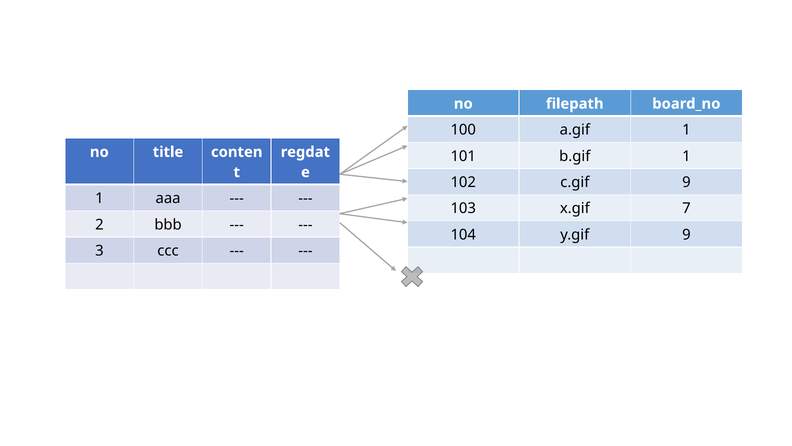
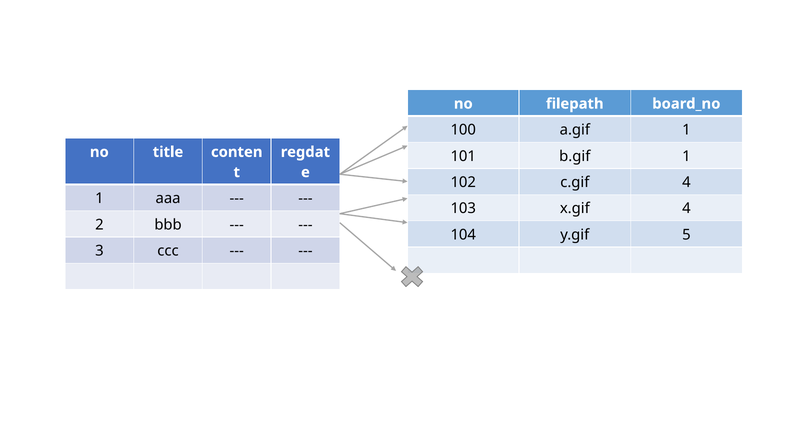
c.gif 9: 9 -> 4
x.gif 7: 7 -> 4
y.gif 9: 9 -> 5
